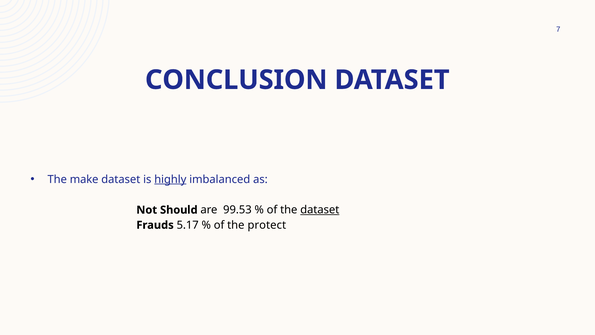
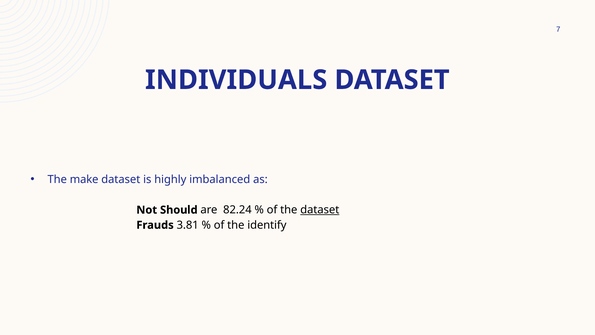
CONCLUSION: CONCLUSION -> INDIVIDUALS
highly underline: present -> none
99.53: 99.53 -> 82.24
5.17: 5.17 -> 3.81
protect: protect -> identify
